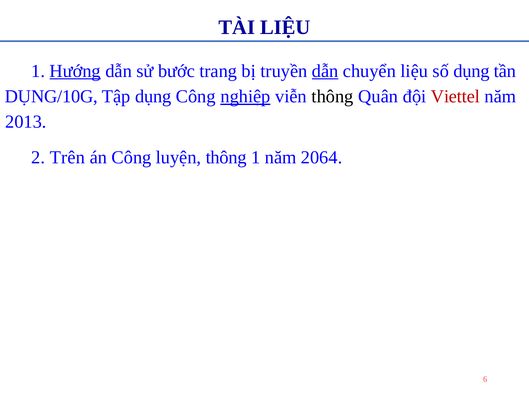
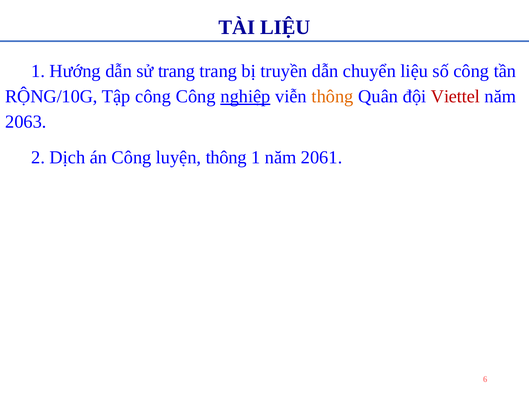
Hướng underline: present -> none
sử bước: bước -> trang
dẫn at (325, 71) underline: present -> none
số dụng: dụng -> công
DỤNG/10G: DỤNG/10G -> RỘNG/10G
Tập dụng: dụng -> công
thông at (333, 96) colour: black -> orange
2013: 2013 -> 2063
Trên: Trên -> Dịch
2064: 2064 -> 2061
